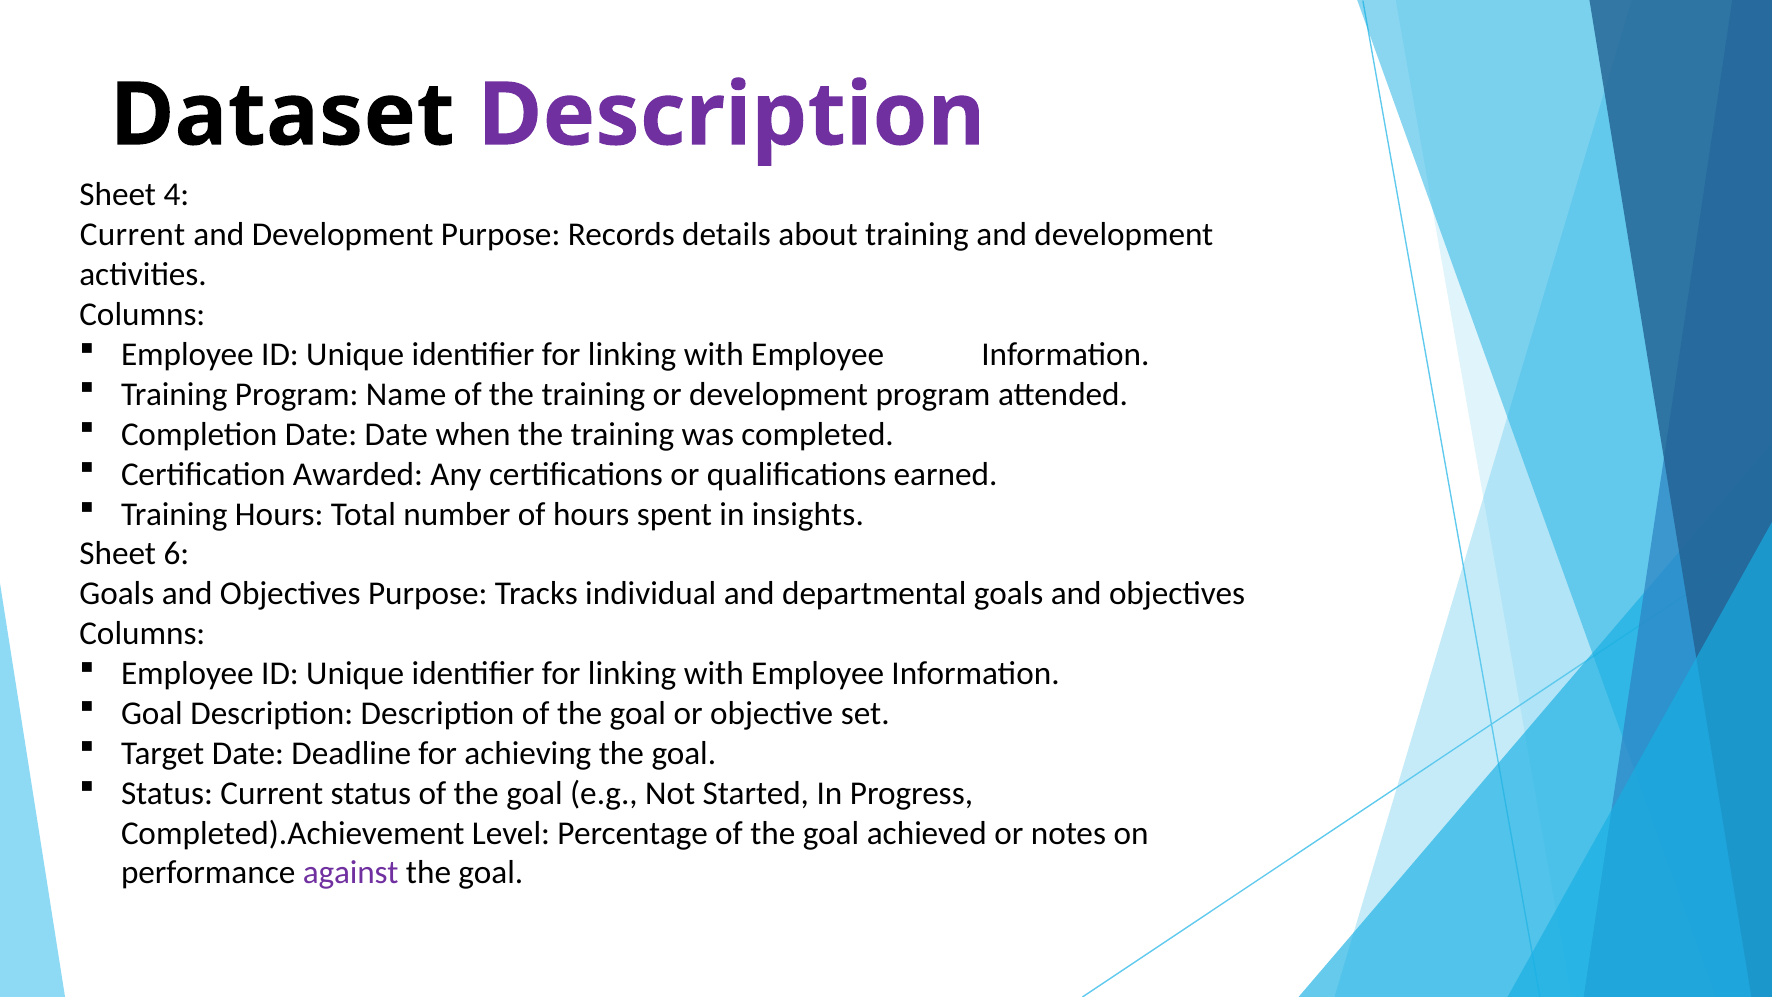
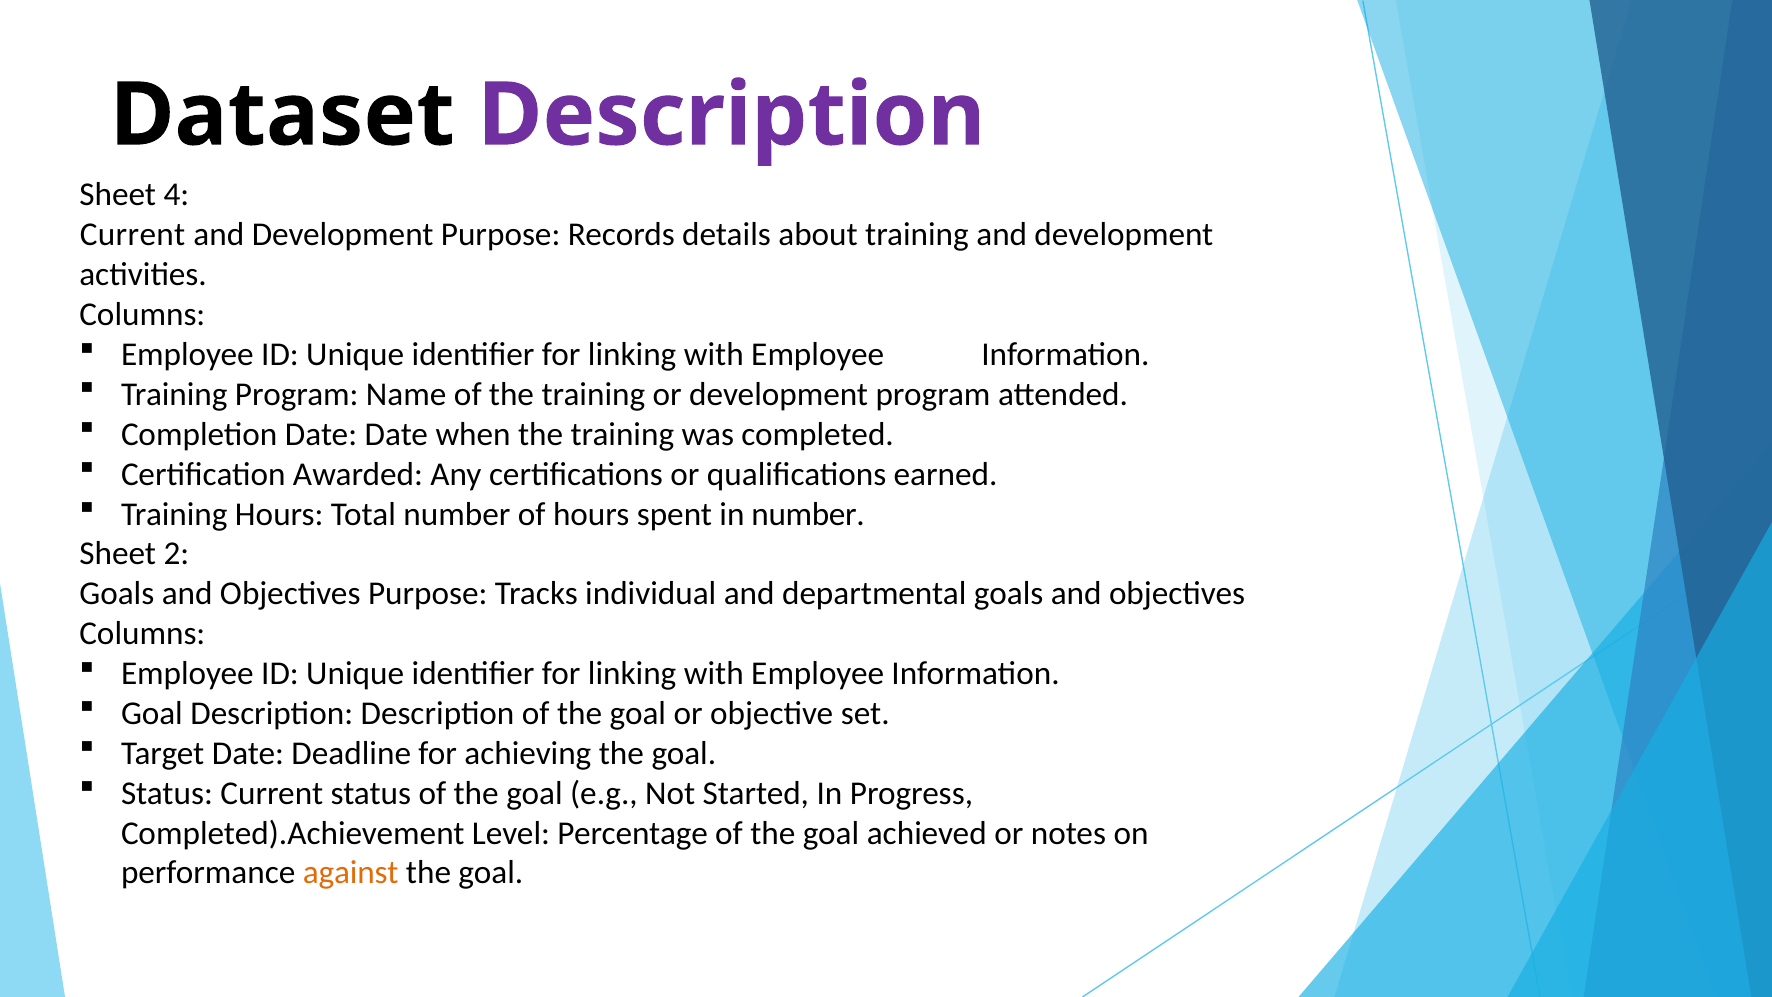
in insights: insights -> number
6: 6 -> 2
against colour: purple -> orange
